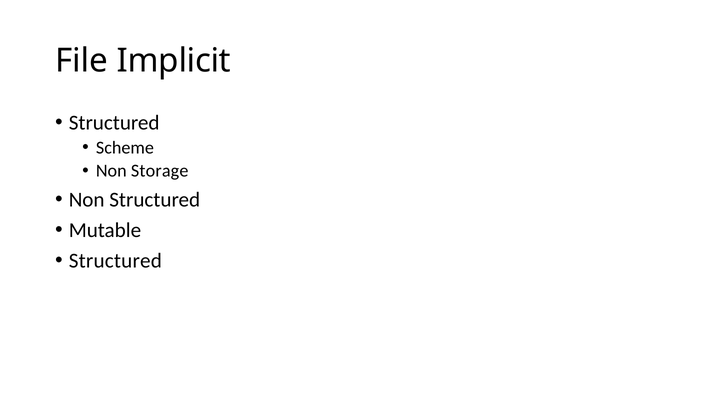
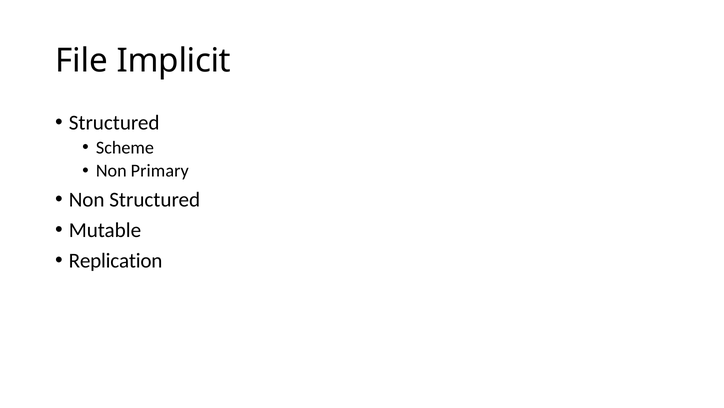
Storage: Storage -> Primary
Structured at (115, 260): Structured -> Replication
